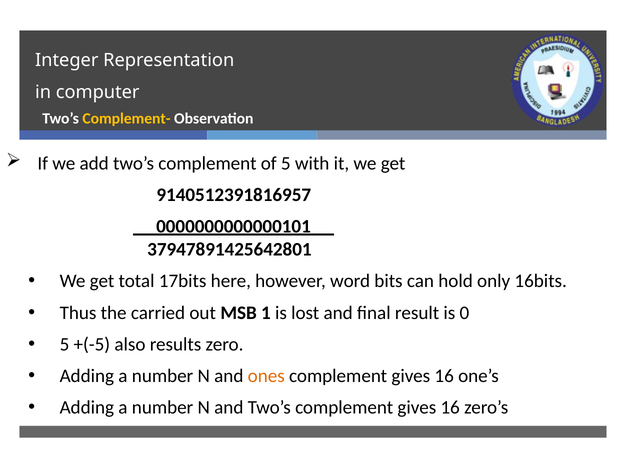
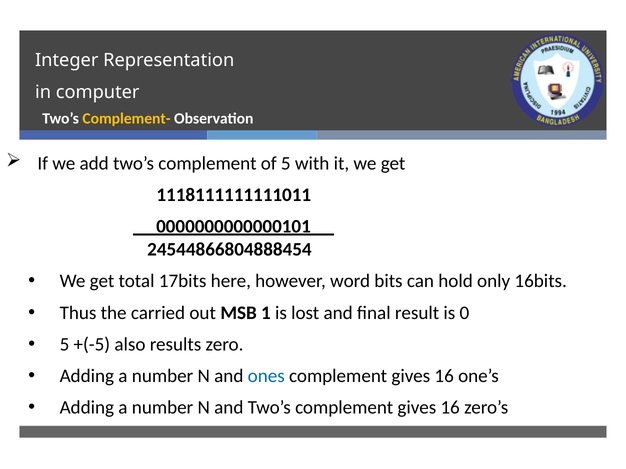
9140512391816957: 9140512391816957 -> 1118111111111011
37947891425642801: 37947891425642801 -> 24544866804888454
ones colour: orange -> blue
